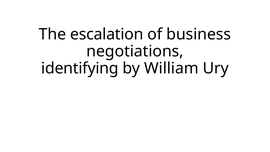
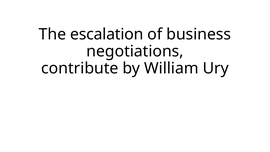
identifying: identifying -> contribute
